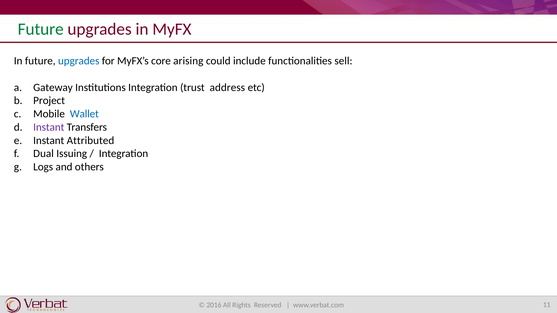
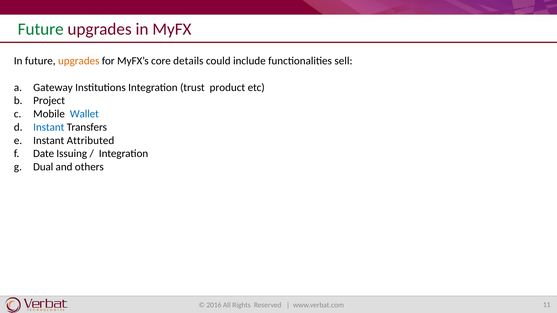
upgrades at (79, 61) colour: blue -> orange
arising: arising -> details
address: address -> product
Instant at (49, 127) colour: purple -> blue
Dual: Dual -> Date
Logs: Logs -> Dual
